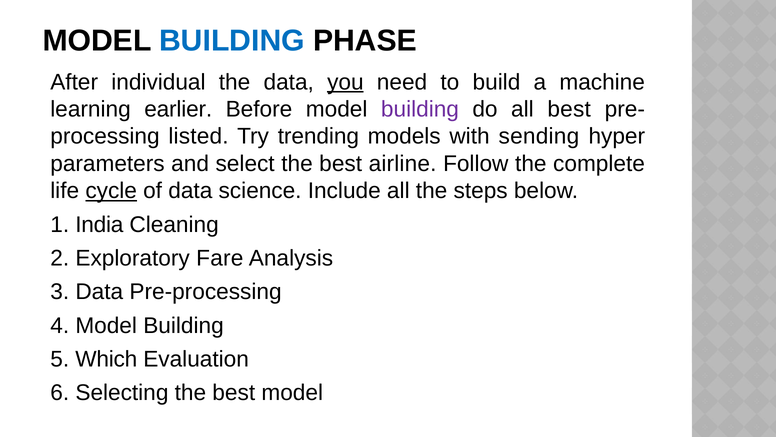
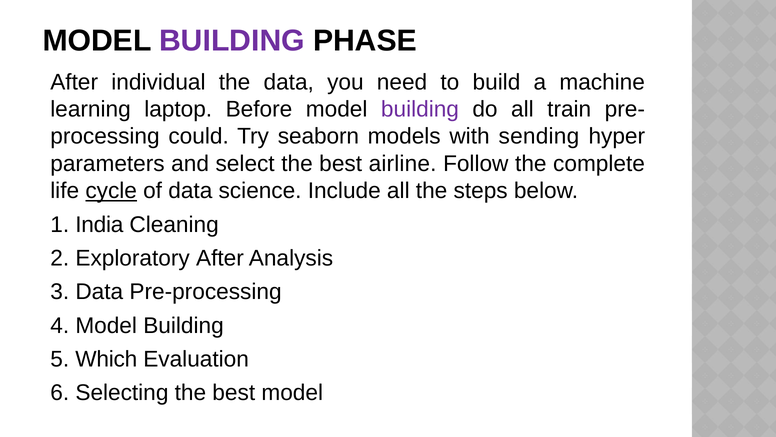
BUILDING at (232, 41) colour: blue -> purple
you underline: present -> none
earlier: earlier -> laptop
all best: best -> train
listed: listed -> could
trending: trending -> seaborn
Exploratory Fare: Fare -> After
